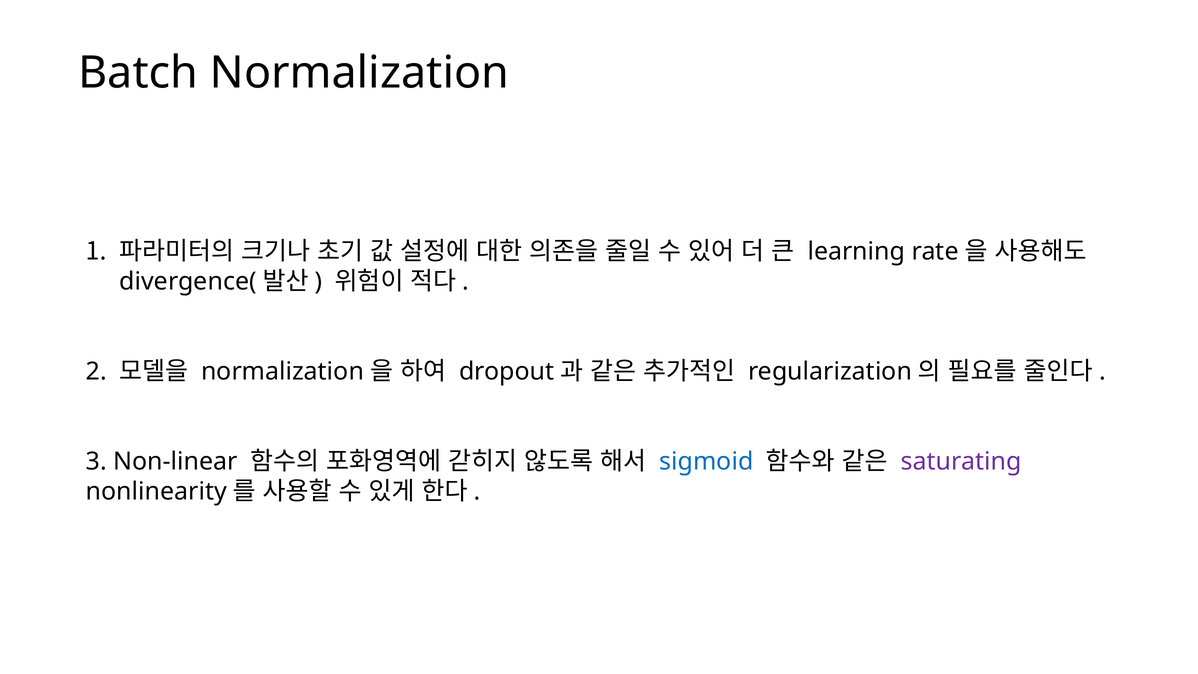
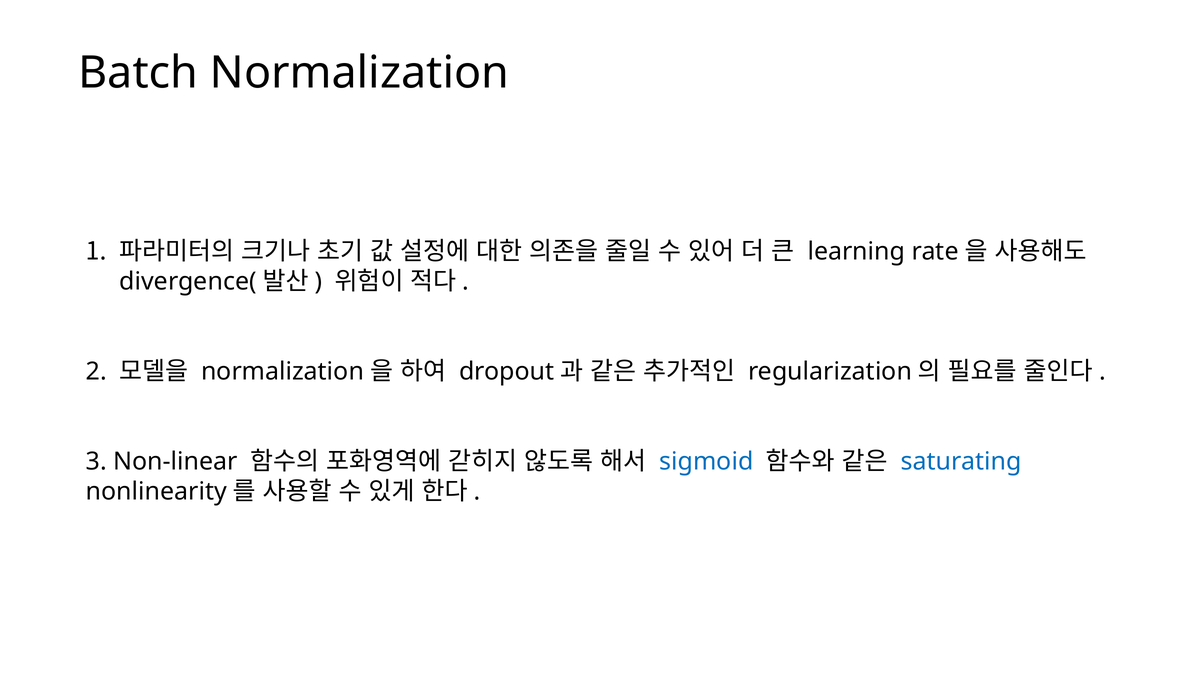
saturating colour: purple -> blue
